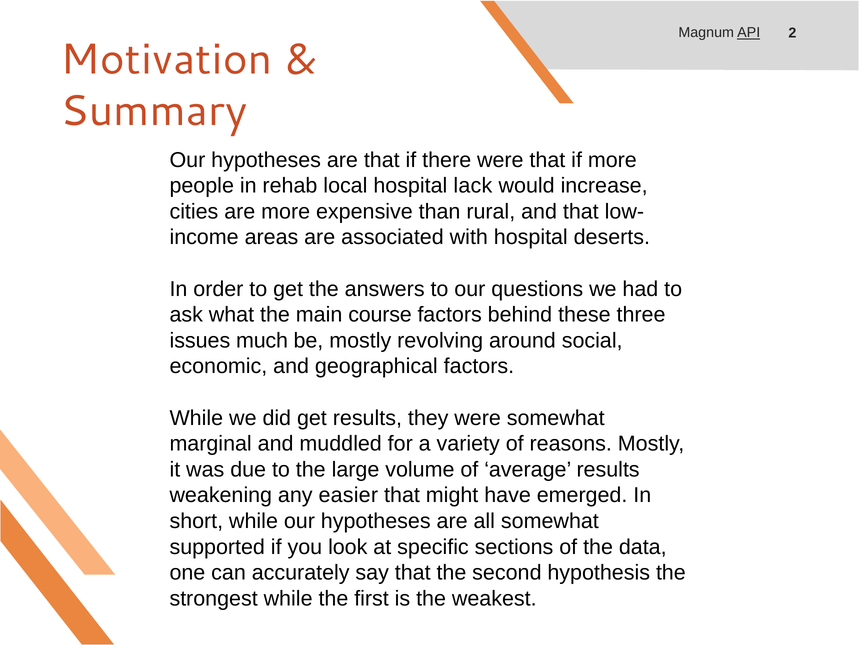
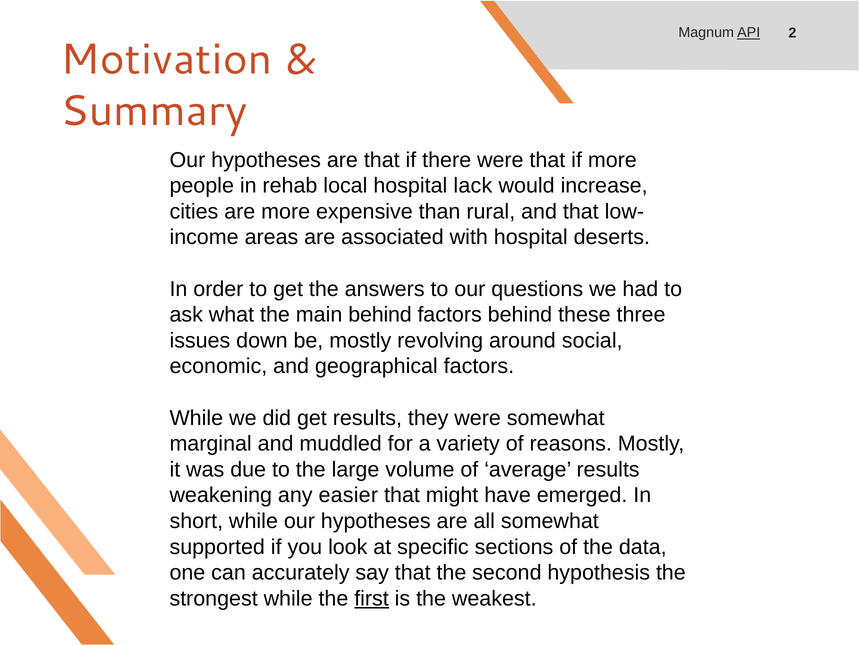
main course: course -> behind
much: much -> down
first underline: none -> present
